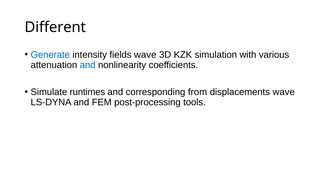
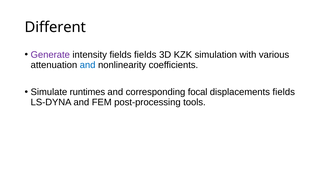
Generate colour: blue -> purple
fields wave: wave -> fields
from: from -> focal
displacements wave: wave -> fields
